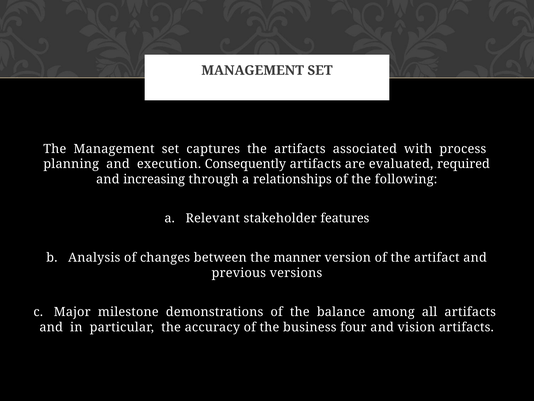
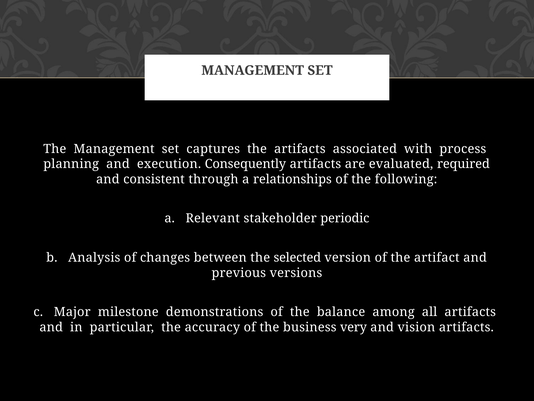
increasing: increasing -> consistent
features: features -> periodic
manner: manner -> selected
four: four -> very
